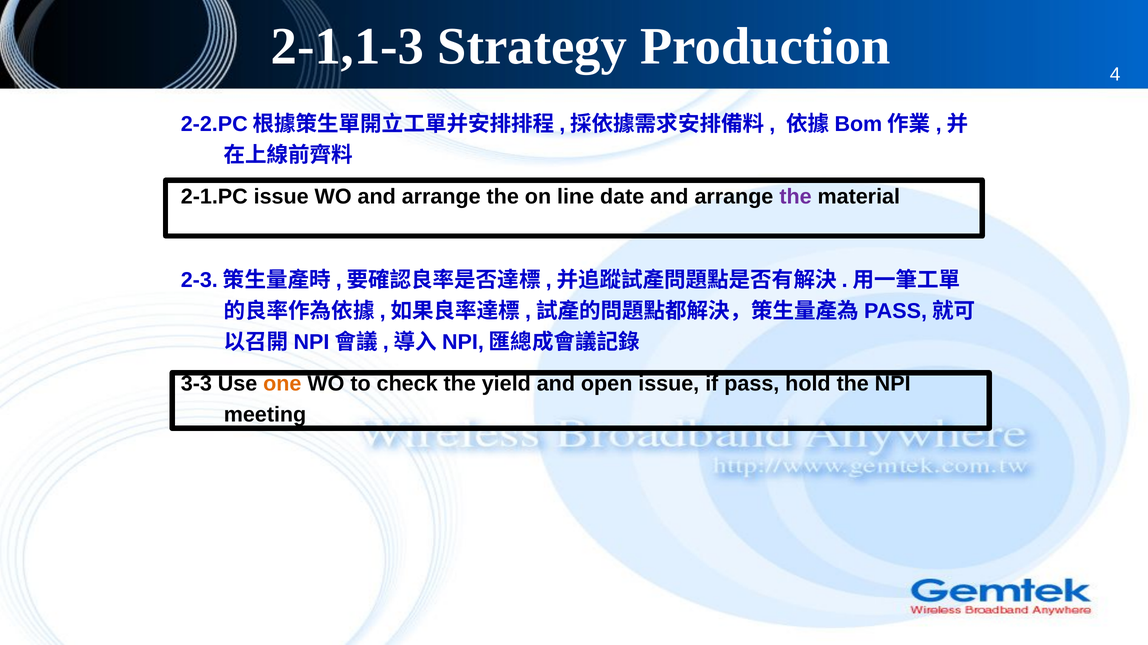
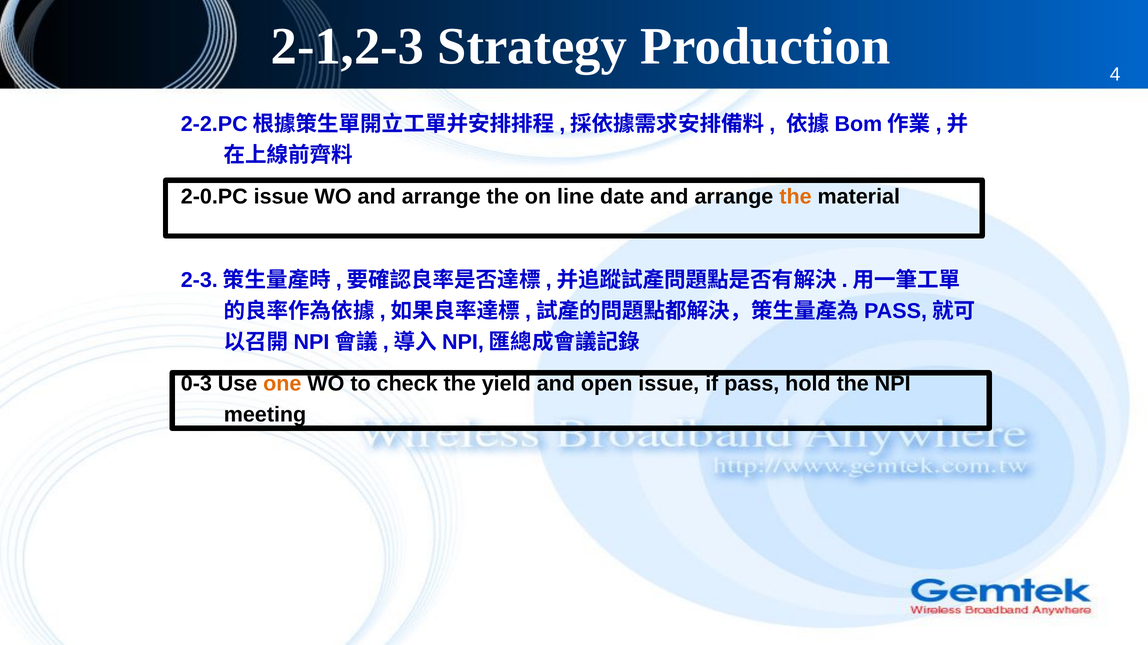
2-1,1-3: 2-1,1-3 -> 2-1,2-3
2-1.PC: 2-1.PC -> 2-0.PC
the at (795, 197) colour: purple -> orange
3-3: 3-3 -> 0-3
